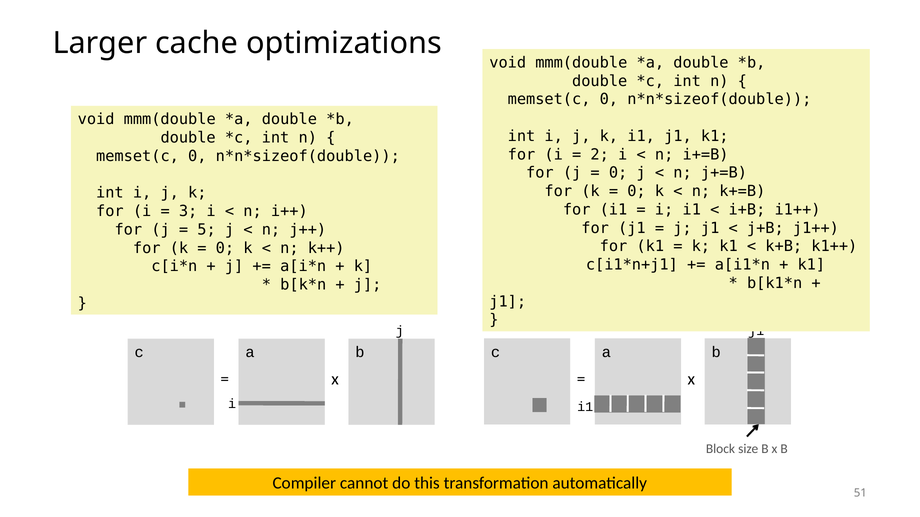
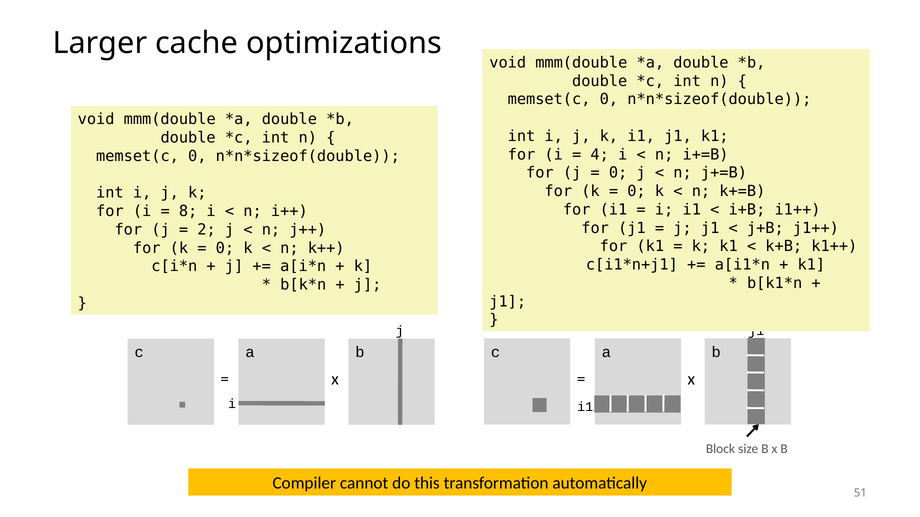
2: 2 -> 4
3: 3 -> 8
5: 5 -> 2
